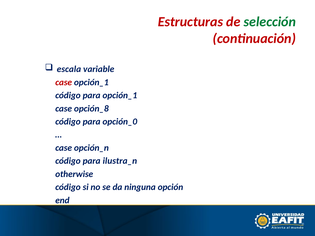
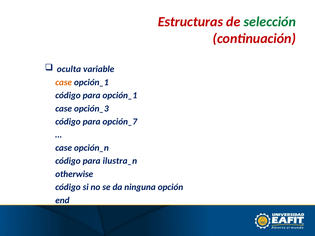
escala: escala -> oculta
case at (64, 82) colour: red -> orange
opción_8: opción_8 -> opción_3
opción_0: opción_0 -> opción_7
